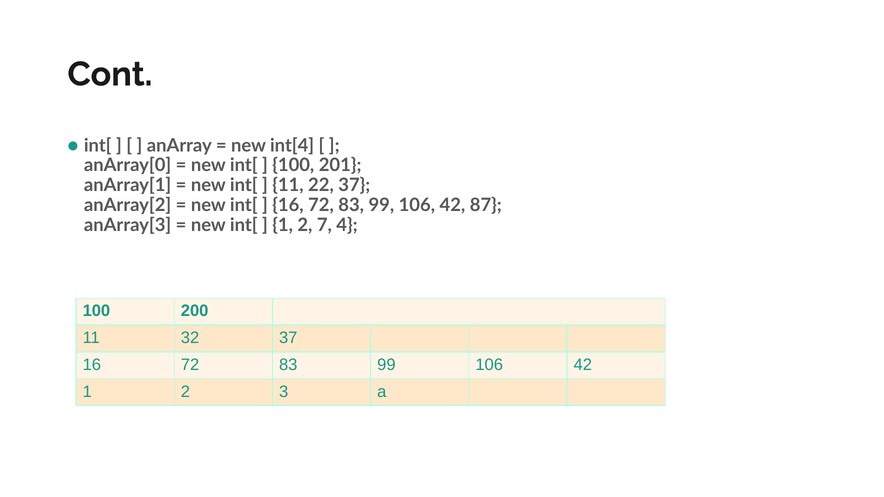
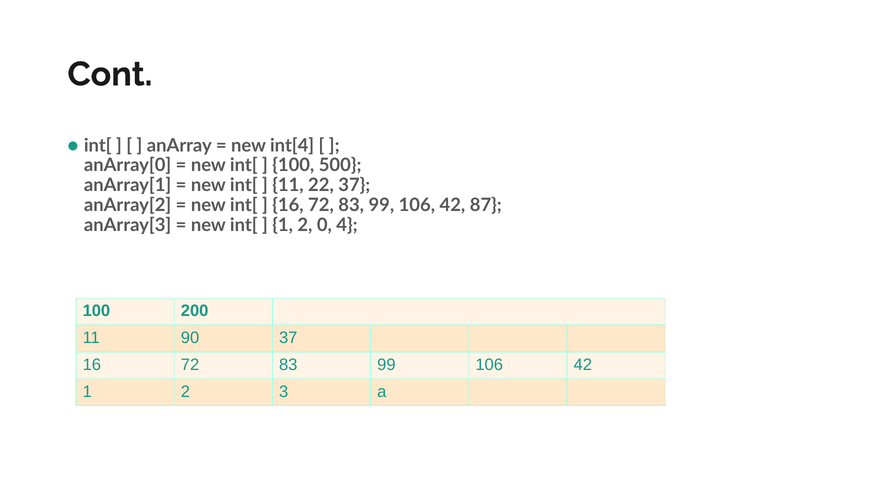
201: 201 -> 500
7: 7 -> 0
32: 32 -> 90
